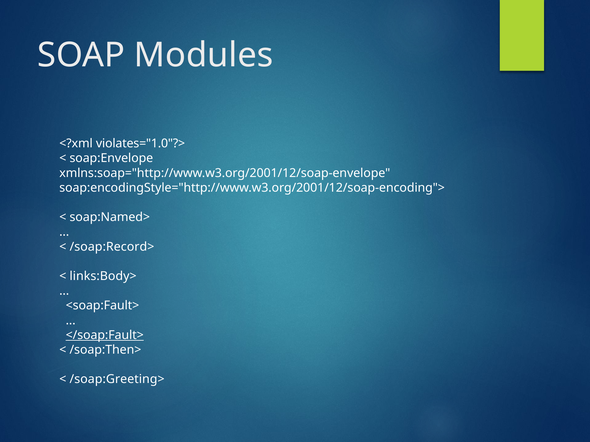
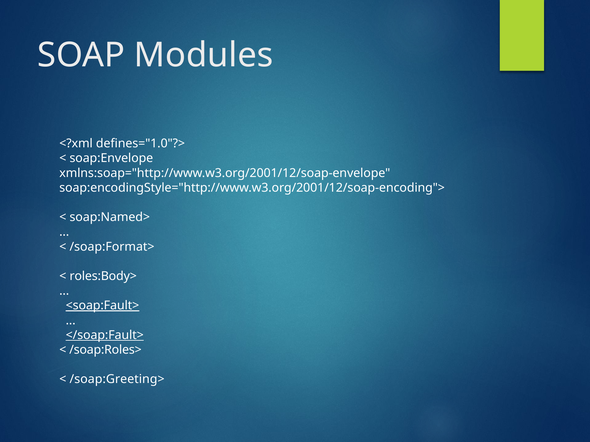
violates="1.0"?>: violates="1.0"?> -> defines="1.0"?>
/soap:Record>: /soap:Record> -> /soap:Format>
links:Body>: links:Body> -> roles:Body>
<soap:Fault> underline: none -> present
/soap:Then>: /soap:Then> -> /soap:Roles>
